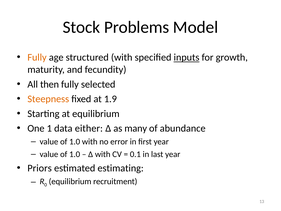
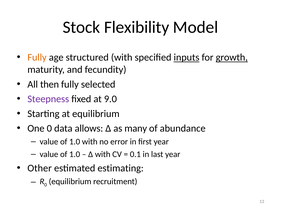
Problems: Problems -> Flexibility
growth underline: none -> present
Steepness colour: orange -> purple
1.9: 1.9 -> 9.0
One 1: 1 -> 0
either: either -> allows
Priors: Priors -> Other
